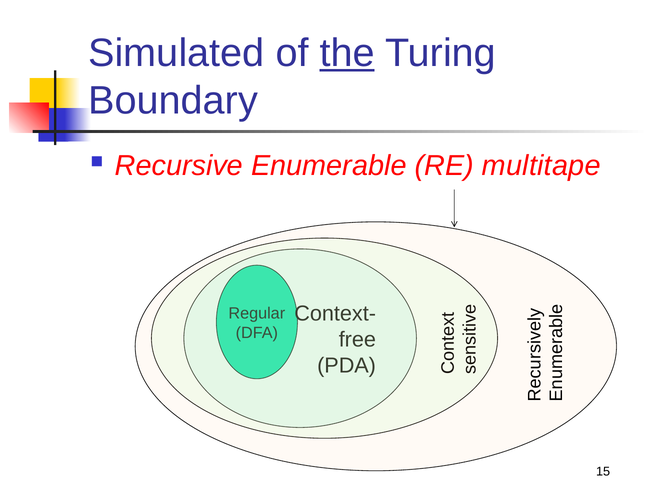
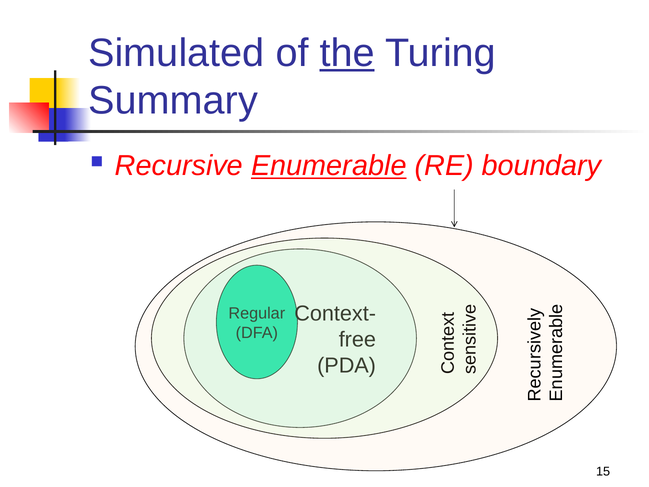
Boundary: Boundary -> Summary
Enumerable underline: none -> present
multitape: multitape -> boundary
